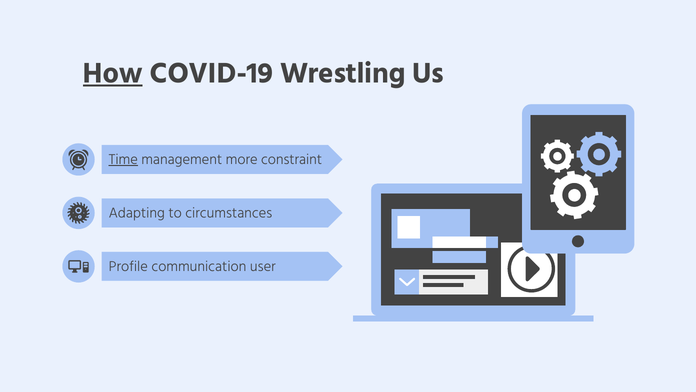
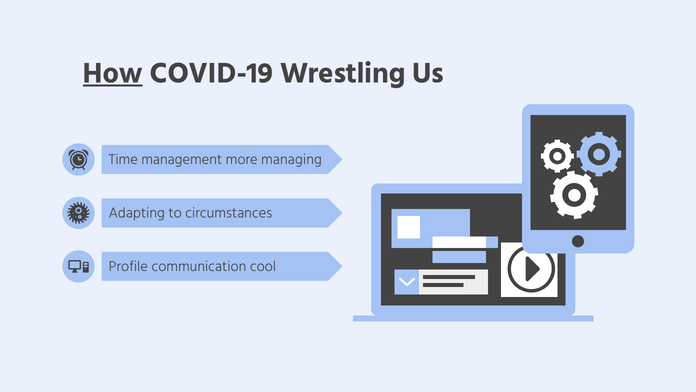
Time underline: present -> none
constraint: constraint -> managing
user: user -> cool
